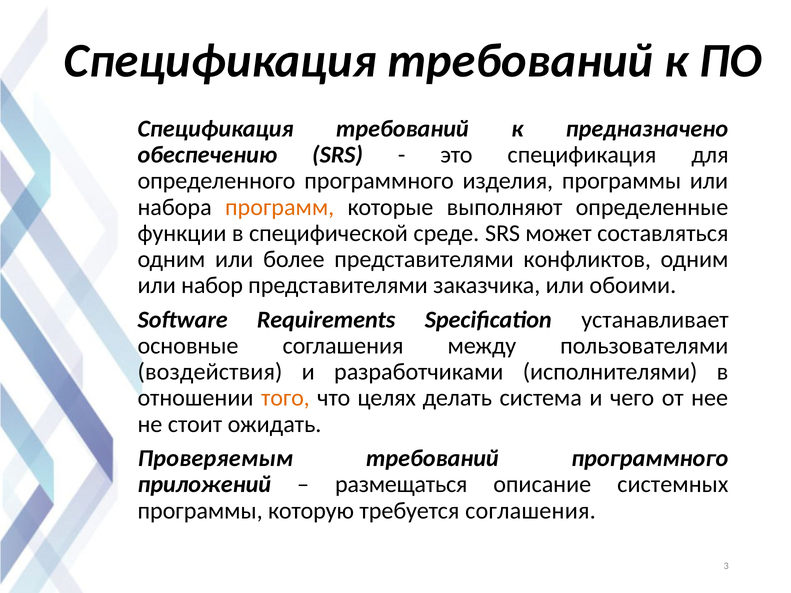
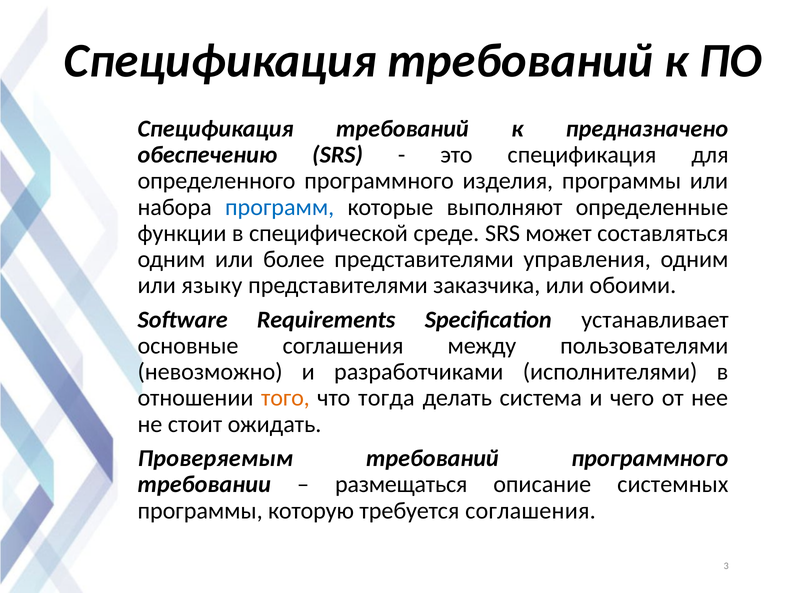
программ colour: orange -> blue
конфликтов: конфликтов -> управления
набор: набор -> языку
воздействия: воздействия -> невозможно
целях: целях -> тогда
приложений: приложений -> требовании
